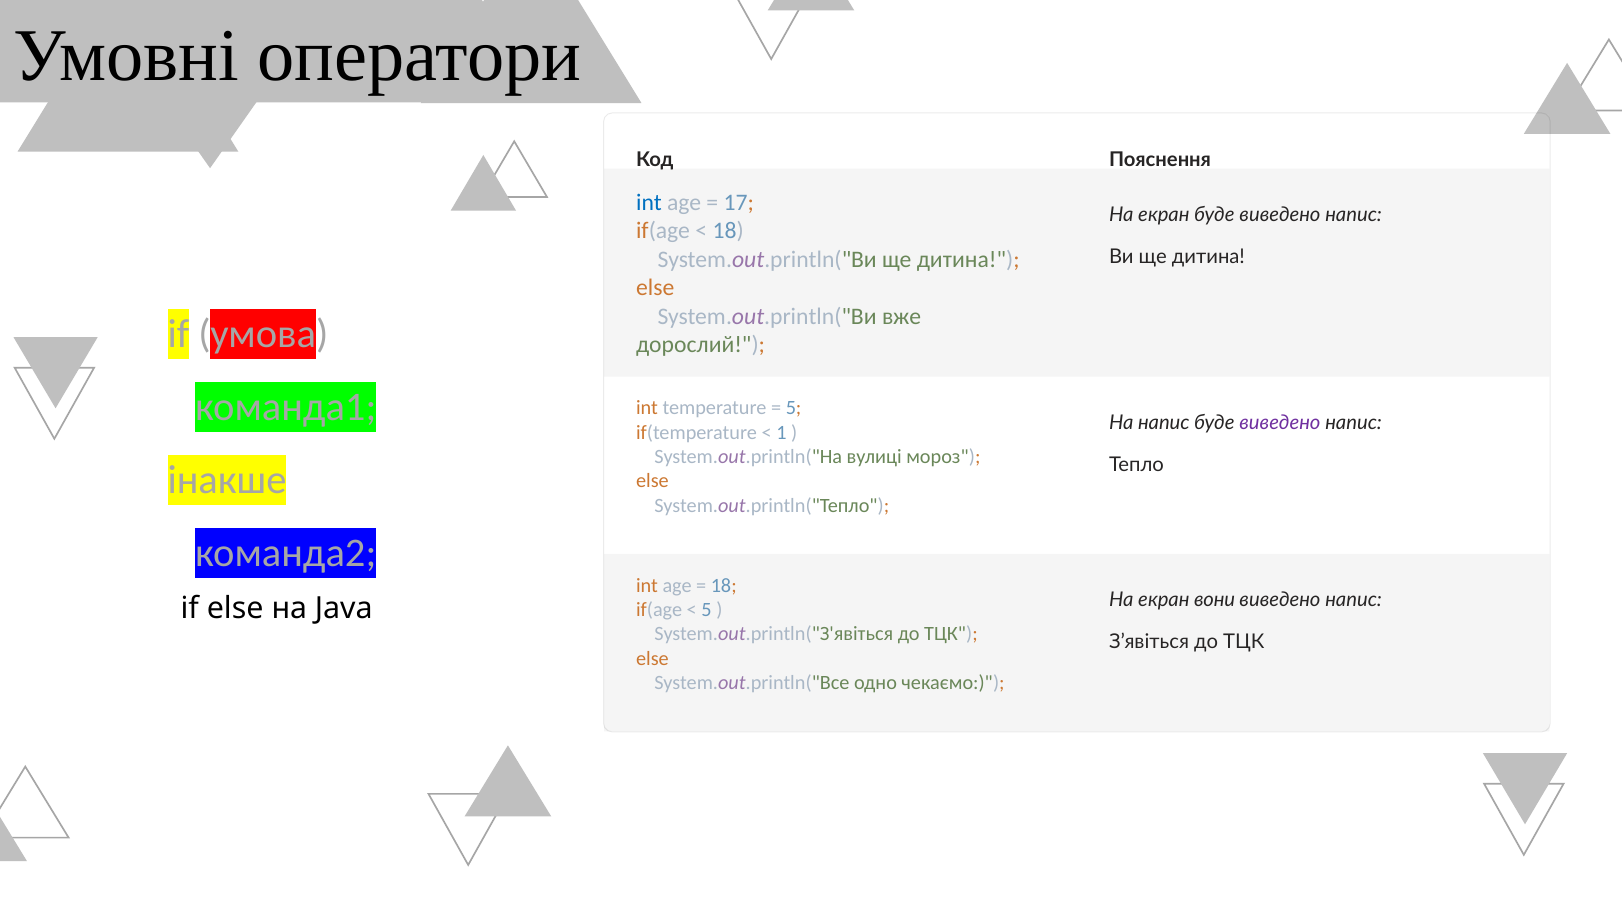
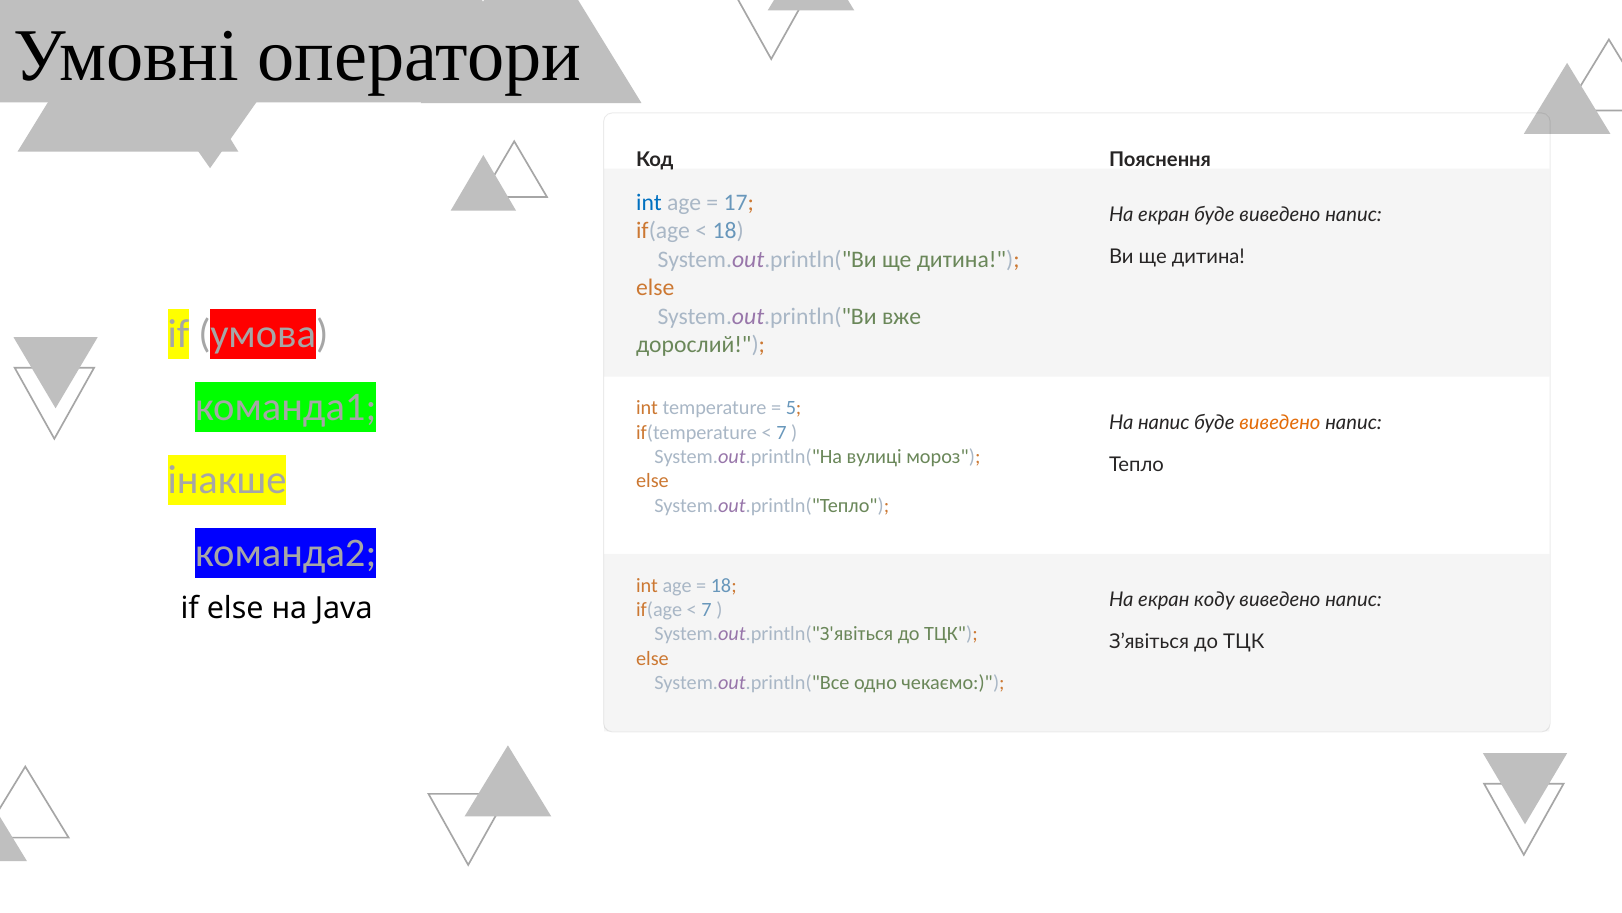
виведено at (1280, 422) colour: purple -> orange
1 at (781, 432): 1 -> 7
вони: вони -> коду
5 at (707, 610): 5 -> 7
